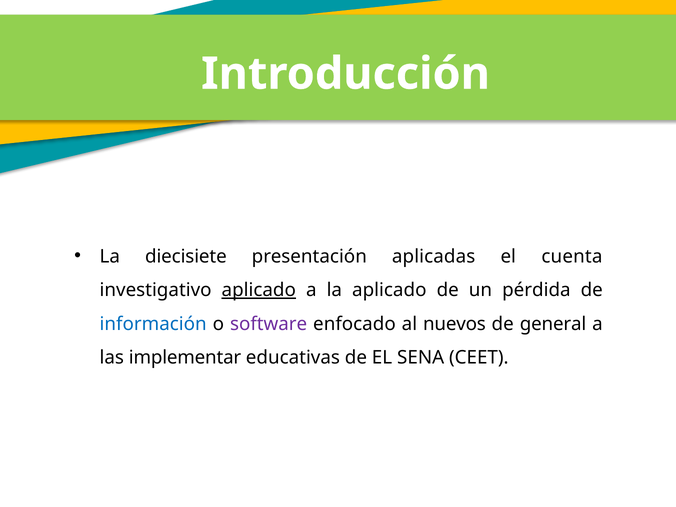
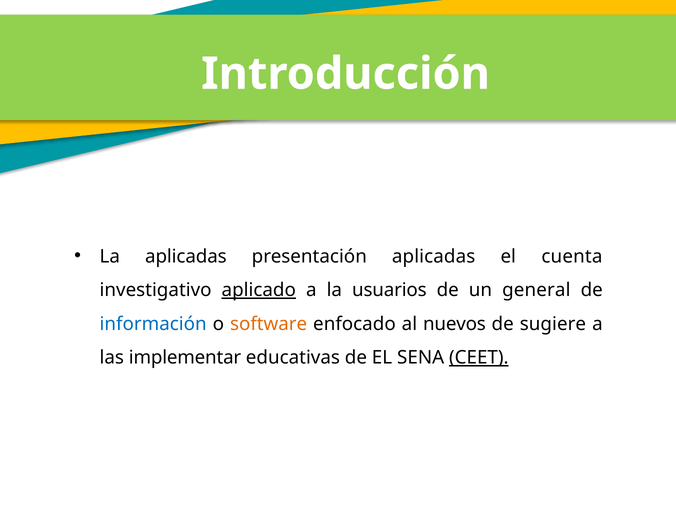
La diecisiete: diecisiete -> aplicadas
la aplicado: aplicado -> usuarios
pérdida: pérdida -> general
software colour: purple -> orange
general: general -> sugiere
CEET underline: none -> present
